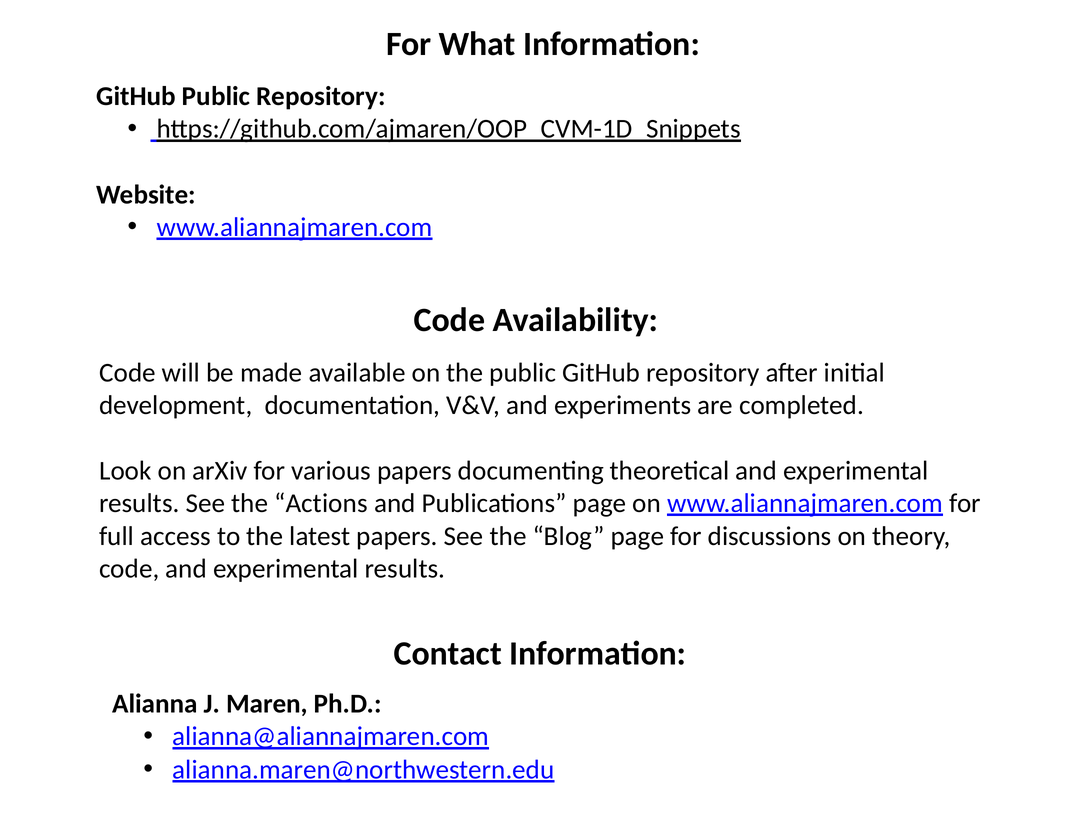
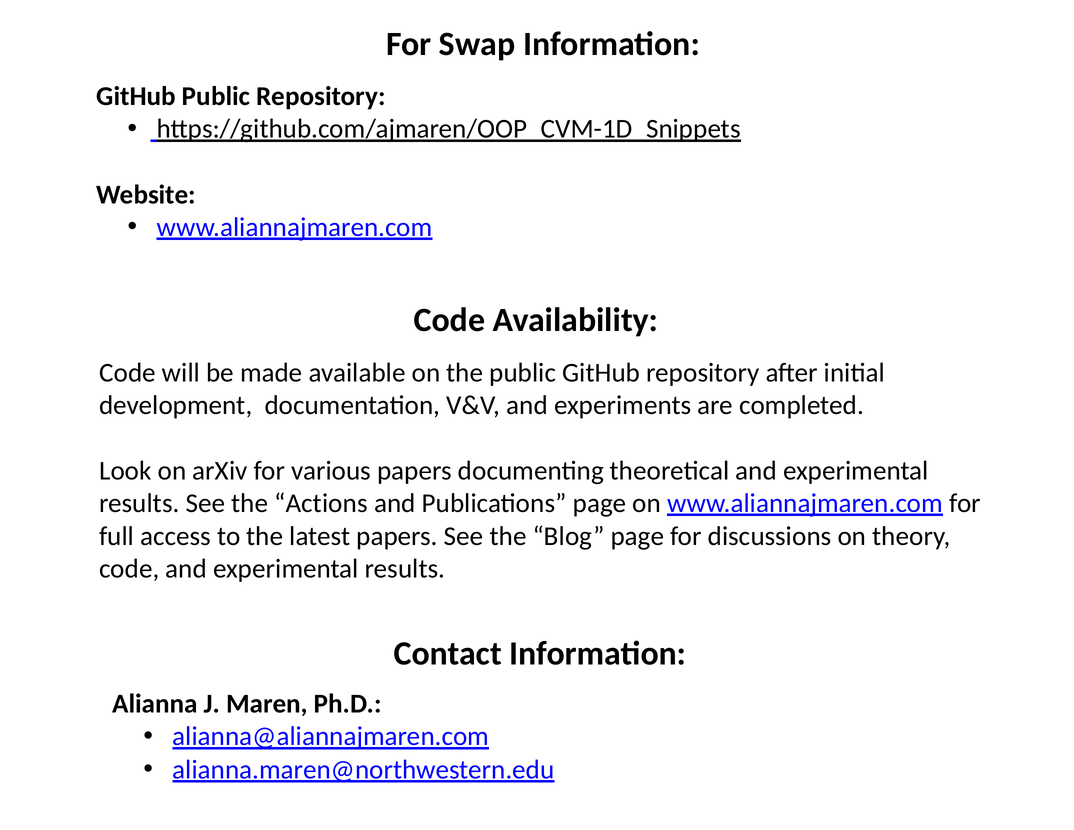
What: What -> Swap
